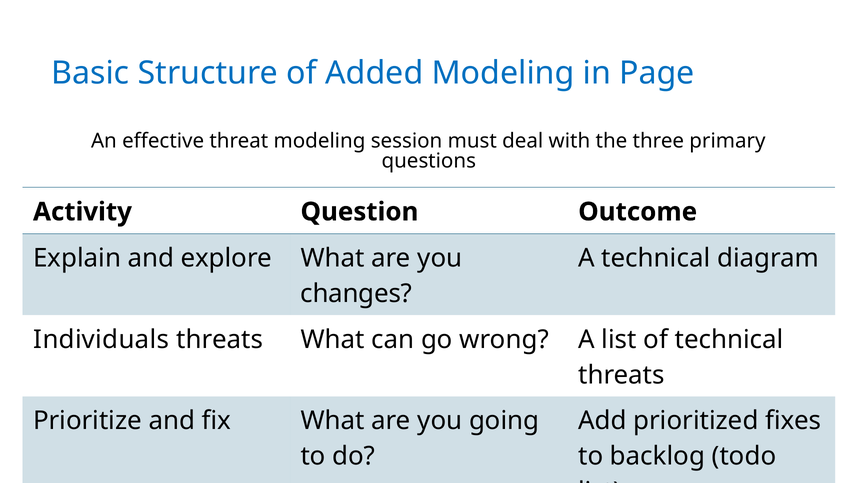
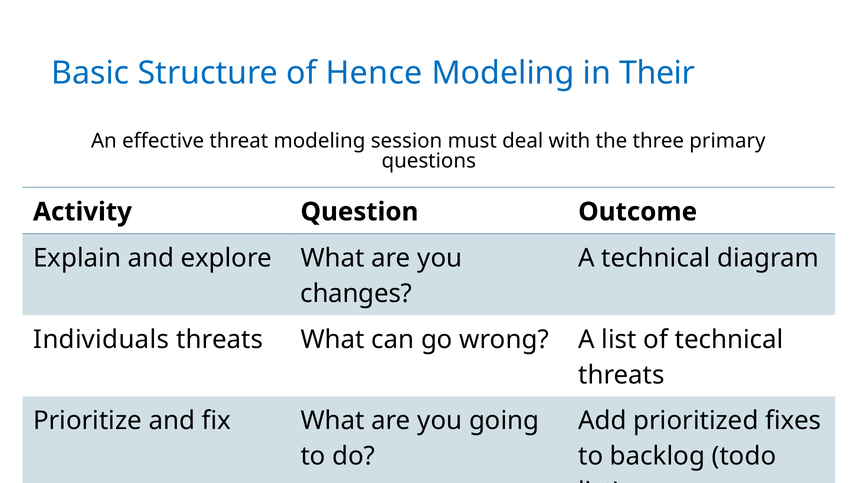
Added: Added -> Hence
Page: Page -> Their
